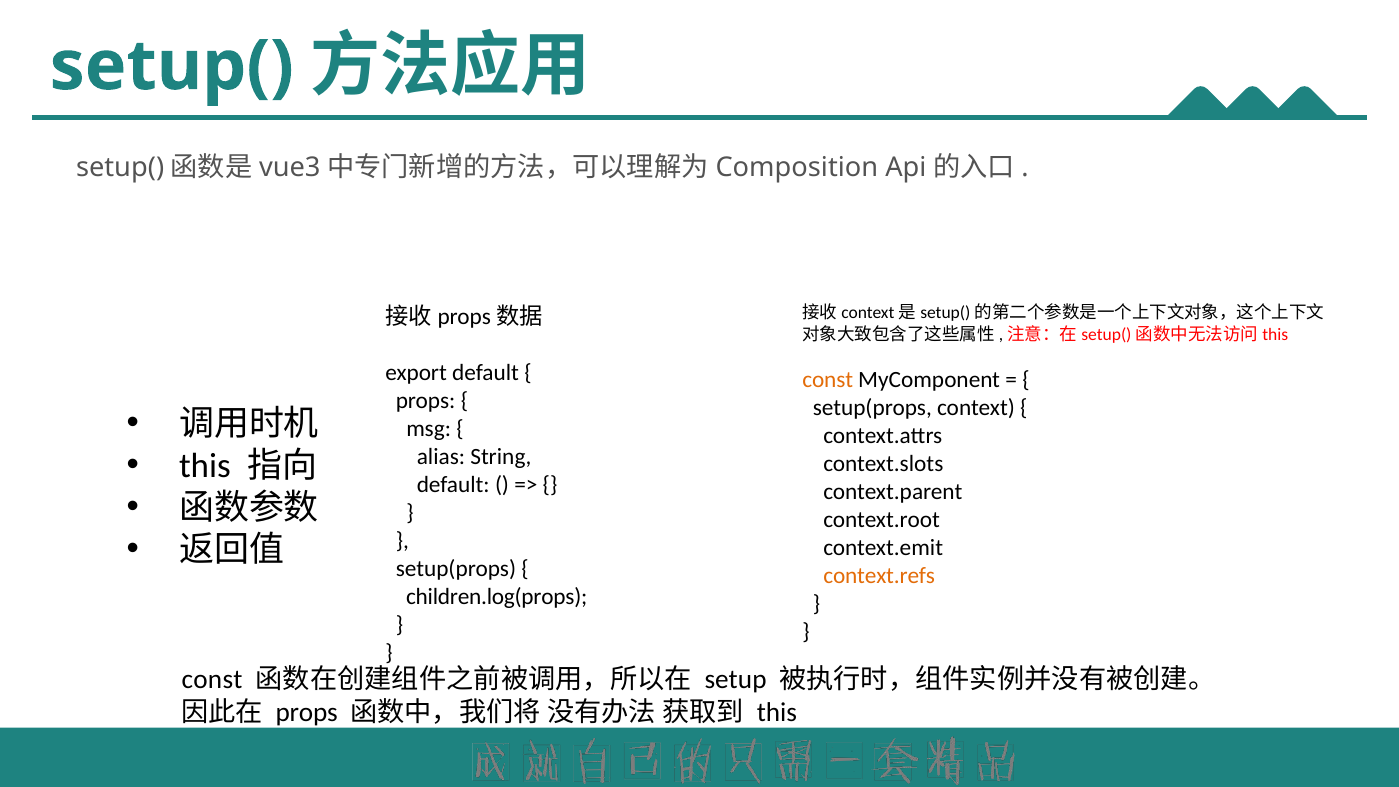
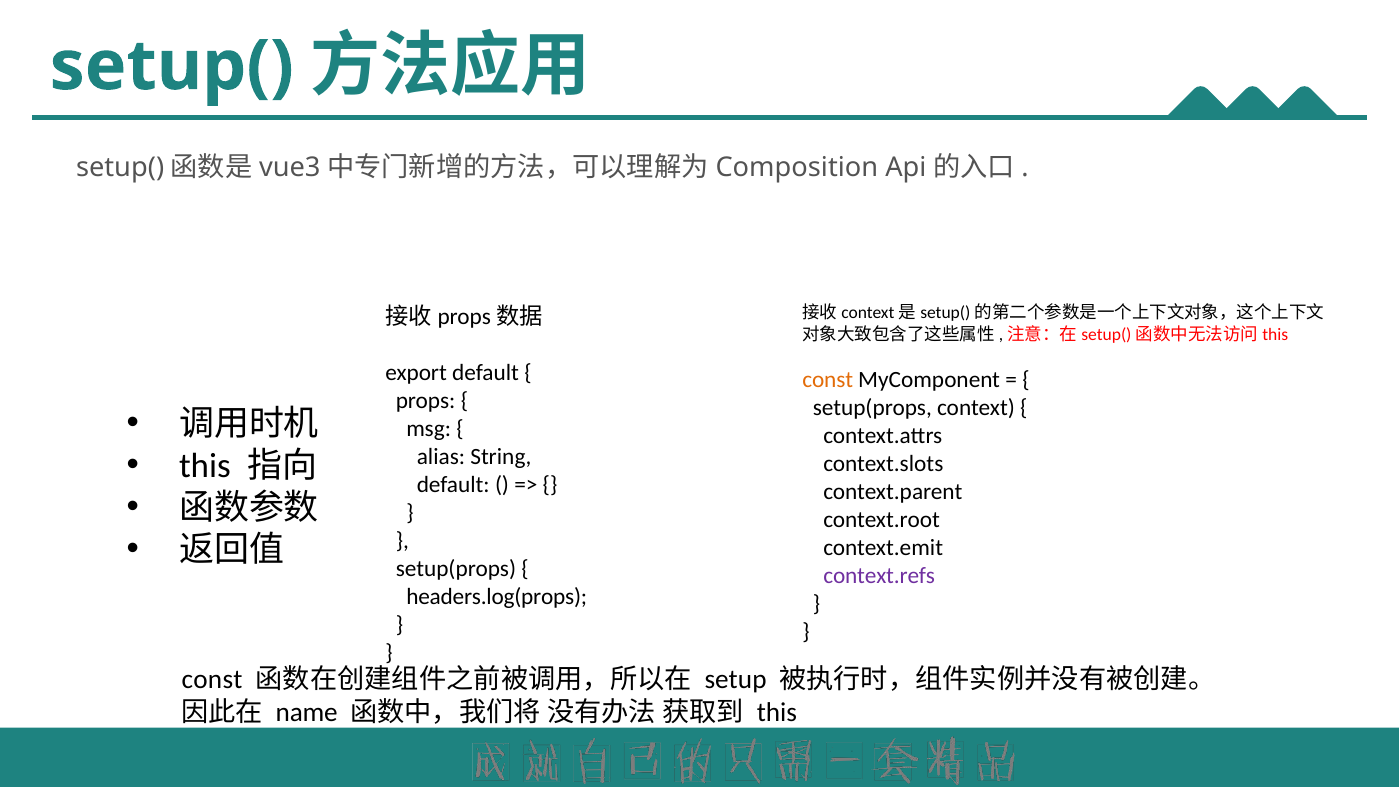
context.refs colour: orange -> purple
children.log(props: children.log(props -> headers.log(props
props at (307, 712): props -> name
